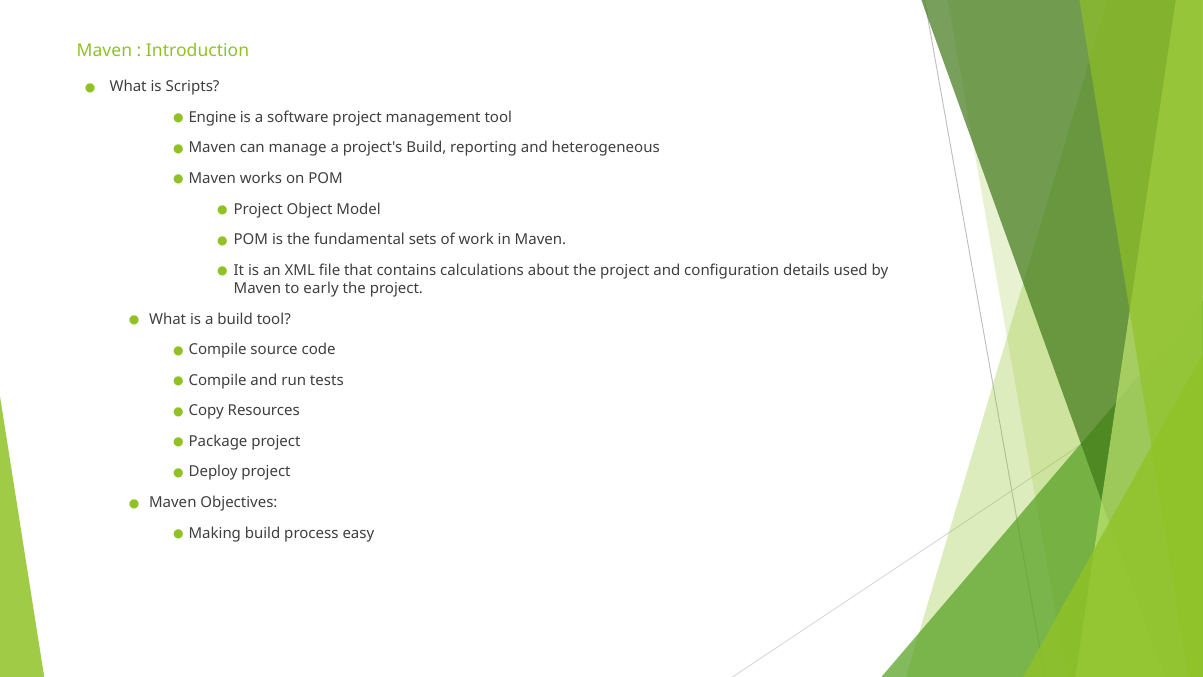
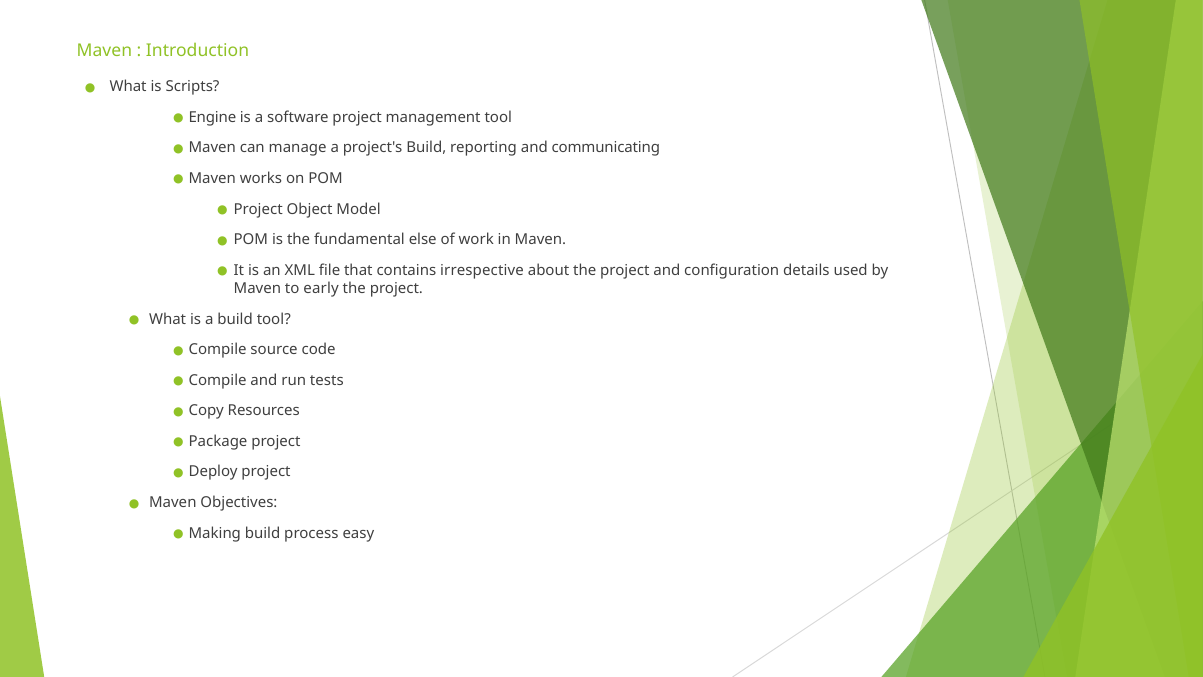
heterogeneous: heterogeneous -> communicating
sets: sets -> else
calculations: calculations -> irrespective
